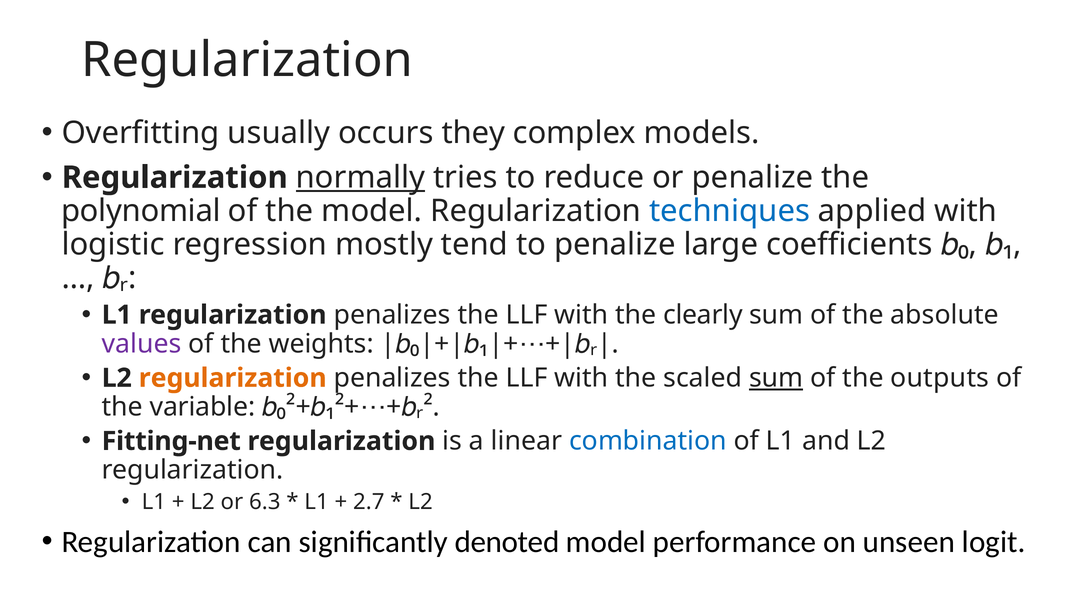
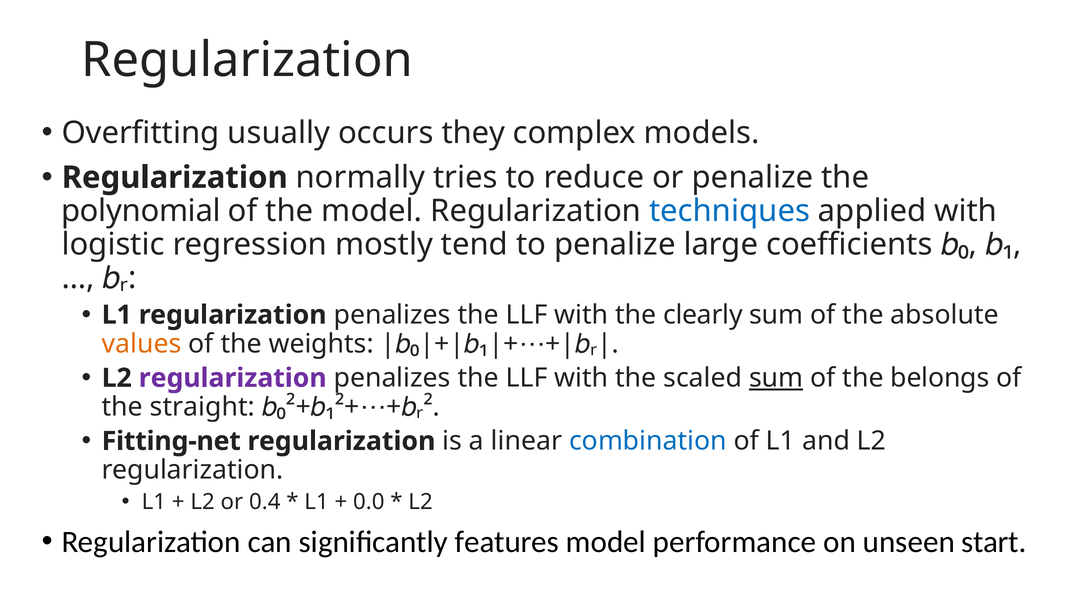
normally underline: present -> none
values colour: purple -> orange
regularization at (233, 378) colour: orange -> purple
outputs: outputs -> belongs
variable: variable -> straight
6.3: 6.3 -> 0.4
2.7: 2.7 -> 0.0
denoted: denoted -> features
logit: logit -> start
